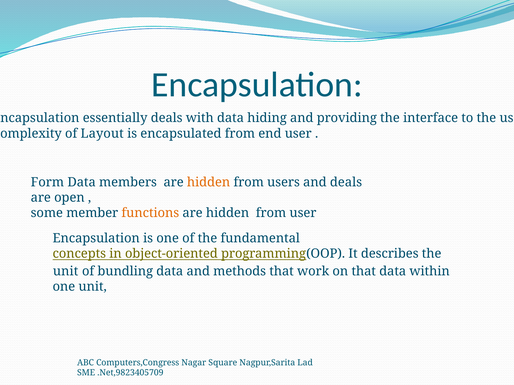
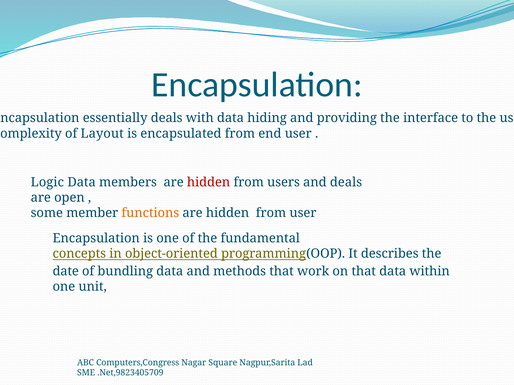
Form: Form -> Logic
hidden at (209, 182) colour: orange -> red
unit at (66, 272): unit -> date
